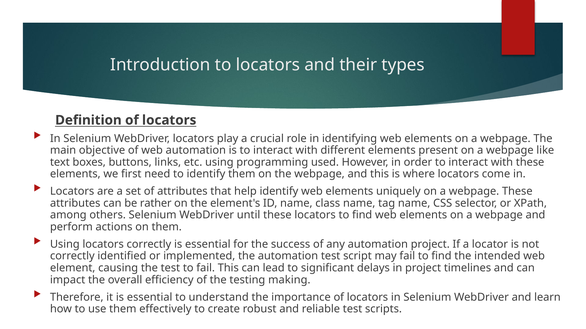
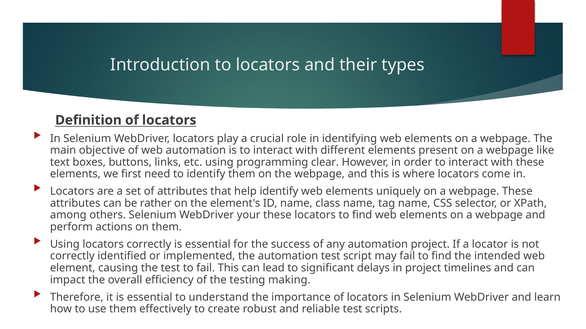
used: used -> clear
until: until -> your
